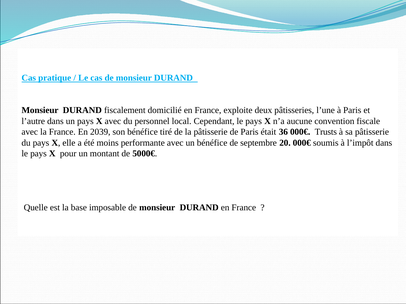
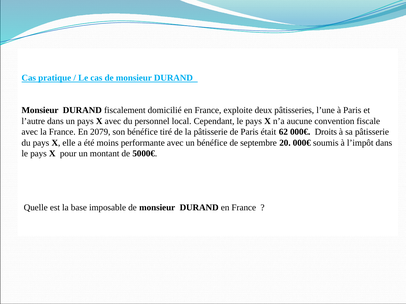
2039: 2039 -> 2079
36: 36 -> 62
Trusts: Trusts -> Droits
